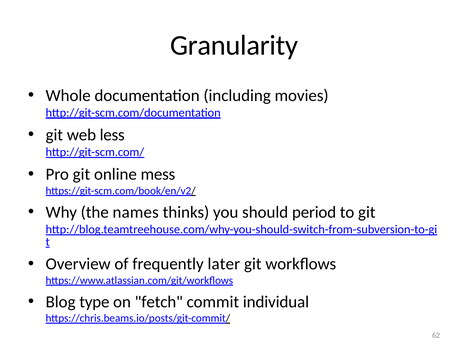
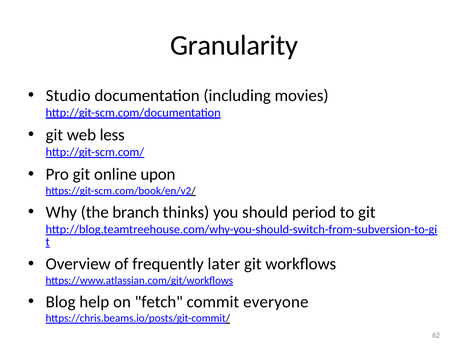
Whole: Whole -> Studio
mess: mess -> upon
names: names -> branch
type: type -> help
individual: individual -> everyone
